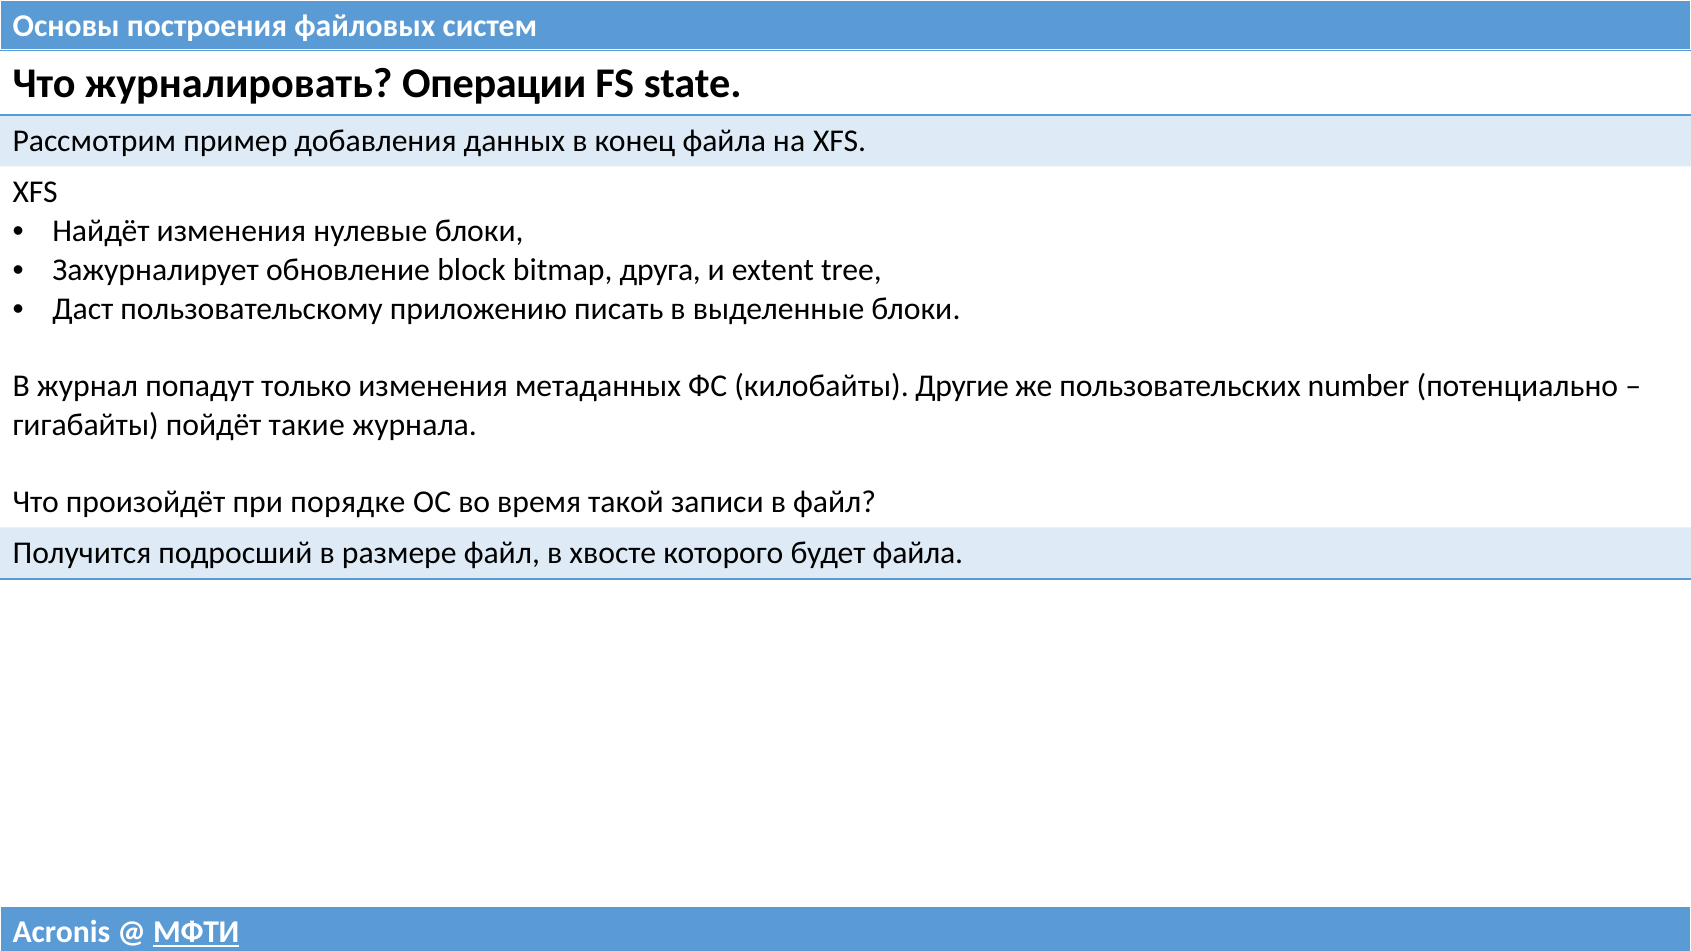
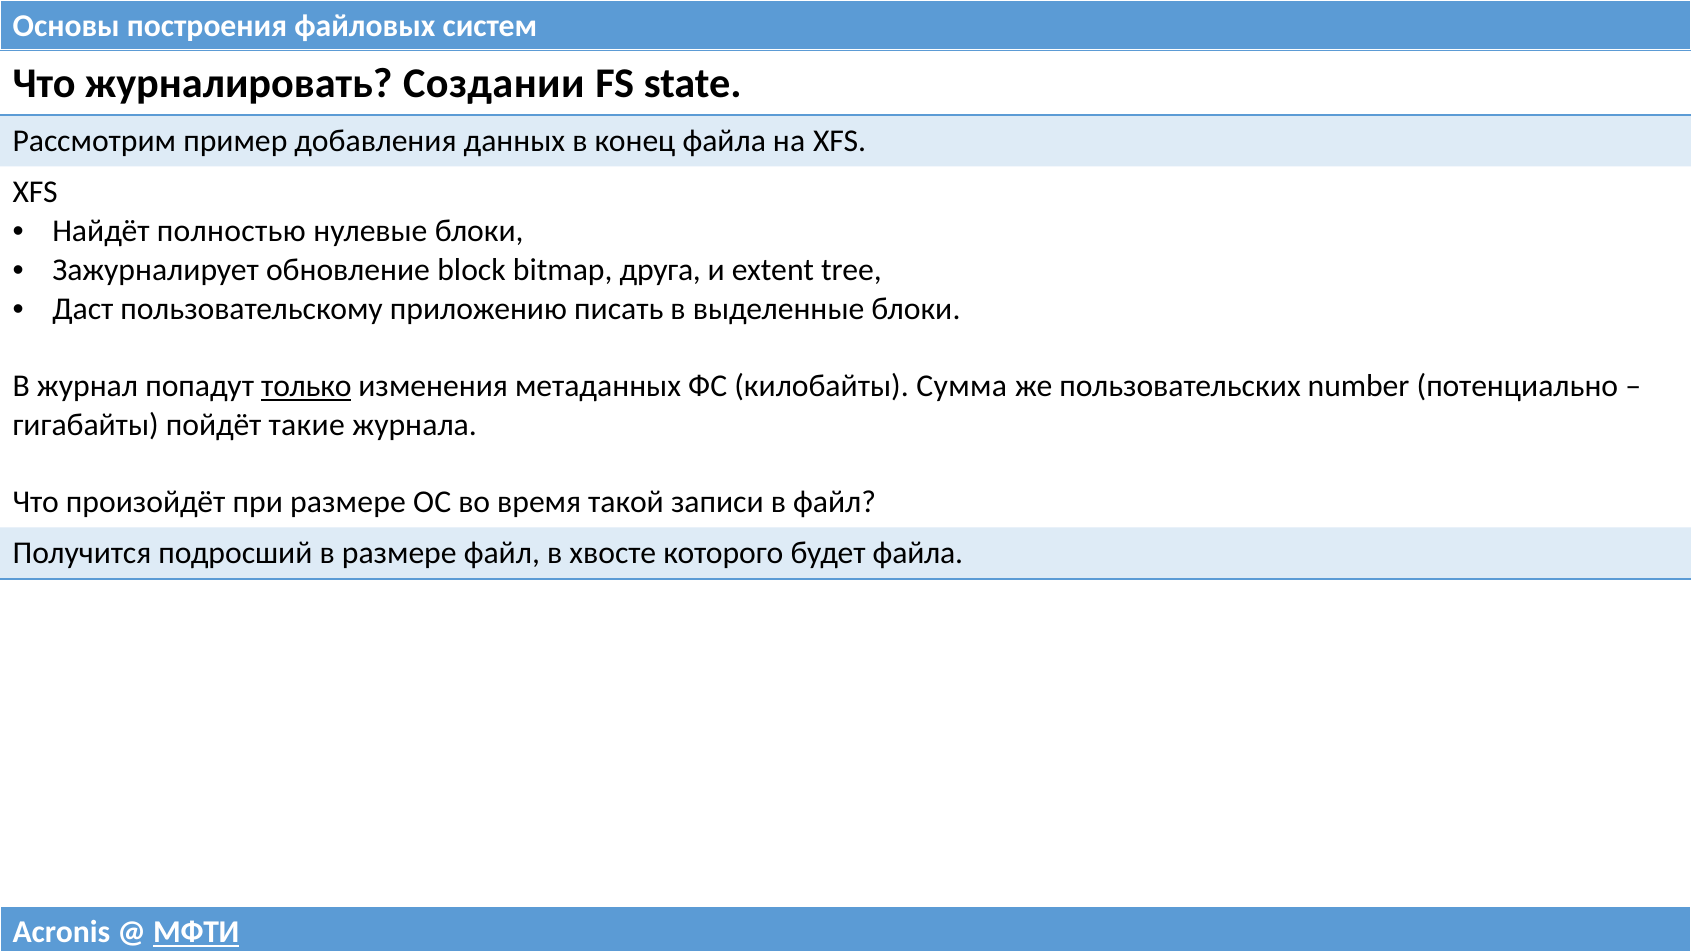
Операции: Операции -> Создании
Найдёт изменения: изменения -> полностью
только underline: none -> present
Другие: Другие -> Сумма
при порядке: порядке -> размере
